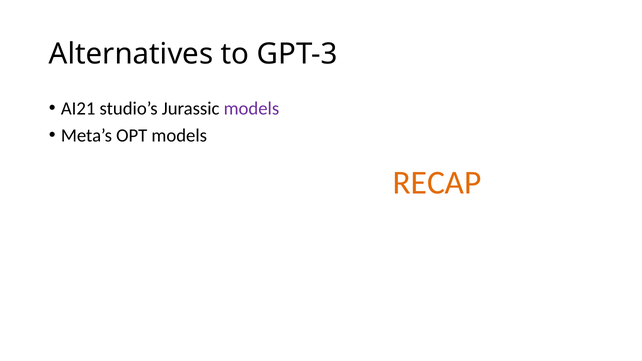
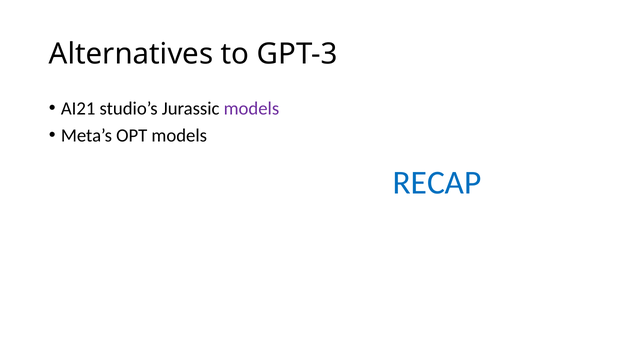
RECAP colour: orange -> blue
